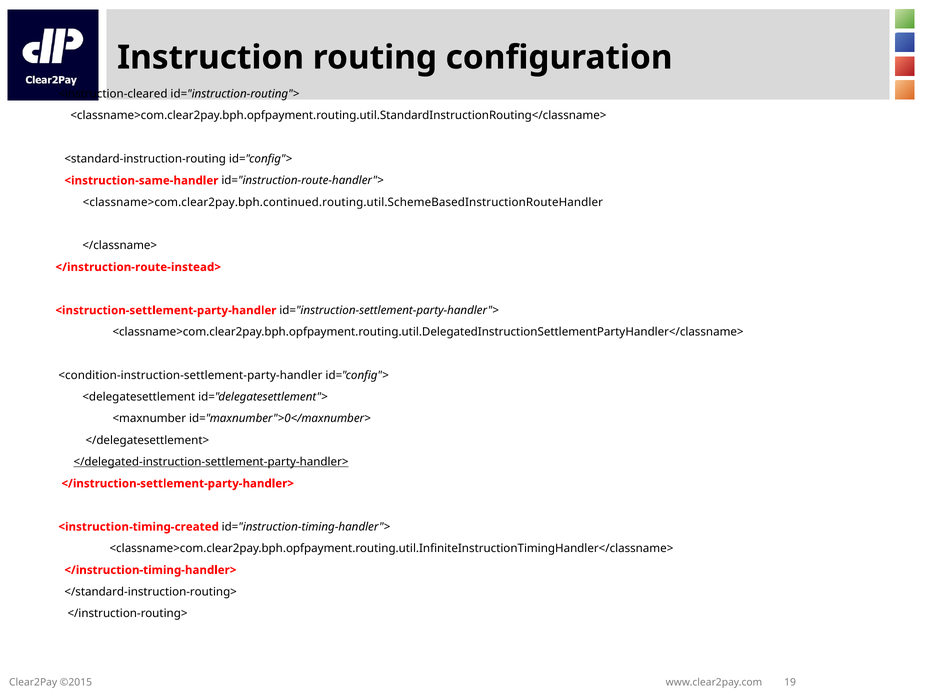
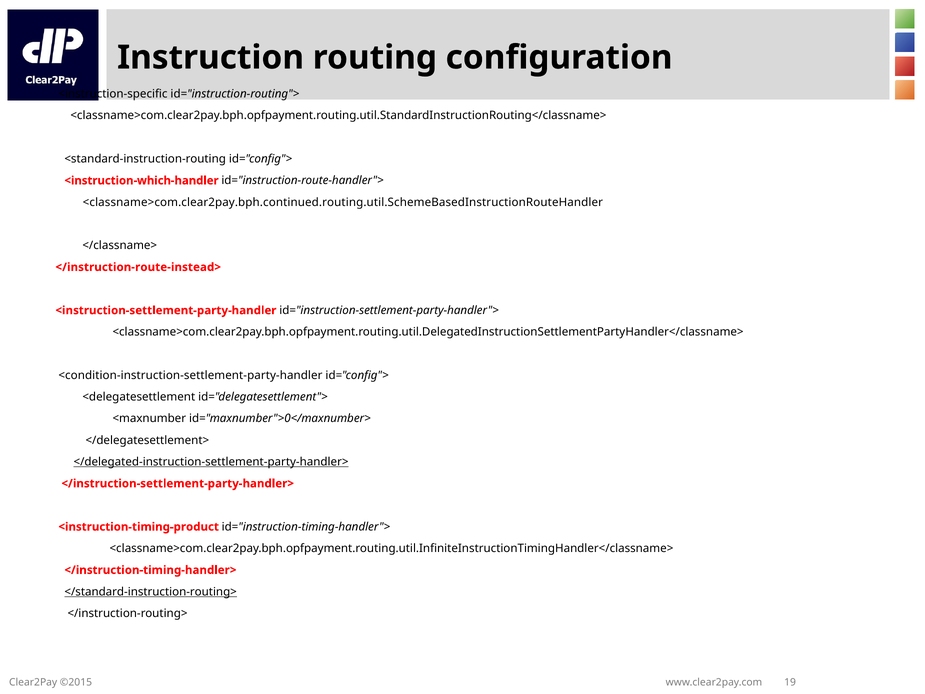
<instruction-cleared: <instruction-cleared -> <instruction-specific
<instruction-same-handler: <instruction-same-handler -> <instruction-which-handler
<instruction-timing-created: <instruction-timing-created -> <instruction-timing-product
</standard-instruction-routing> underline: none -> present
